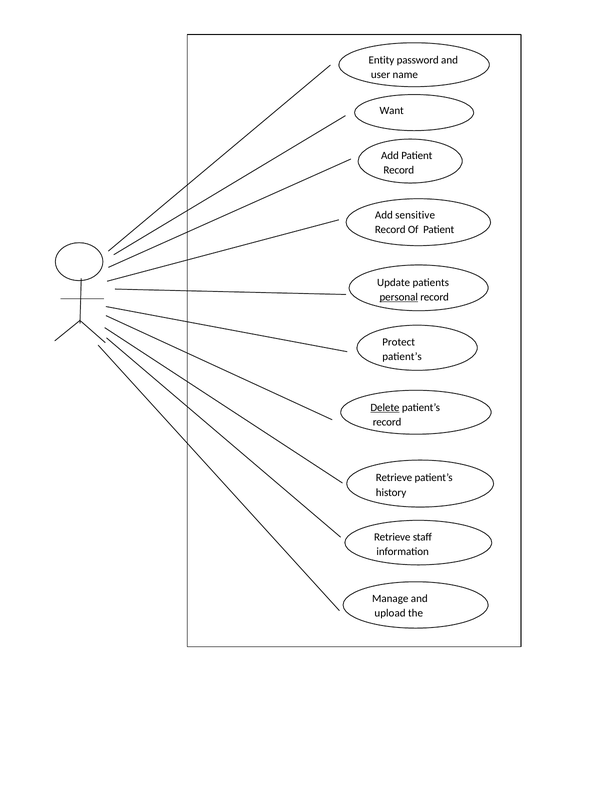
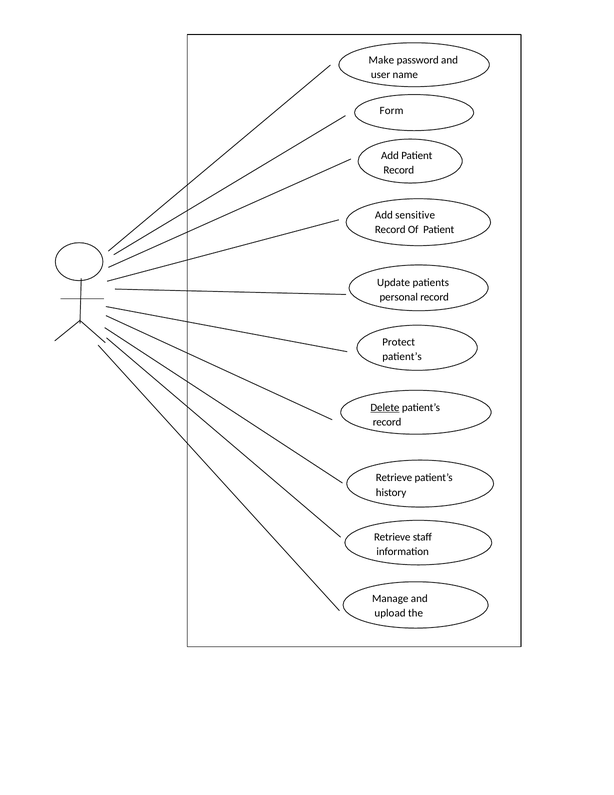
Entity: Entity -> Make
Want: Want -> Form
personal underline: present -> none
